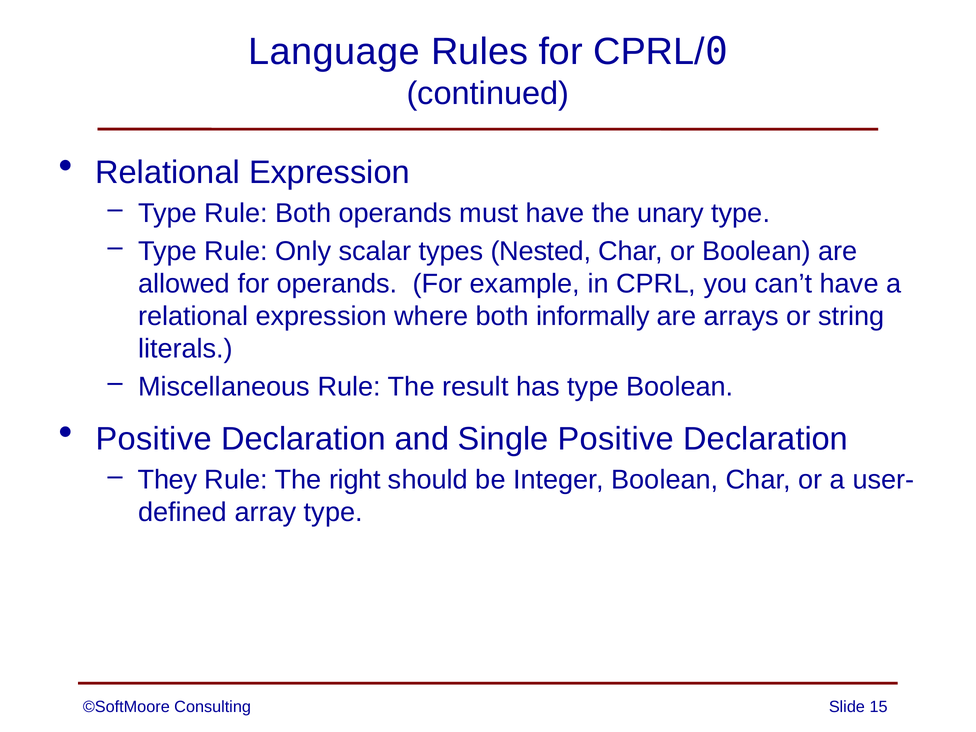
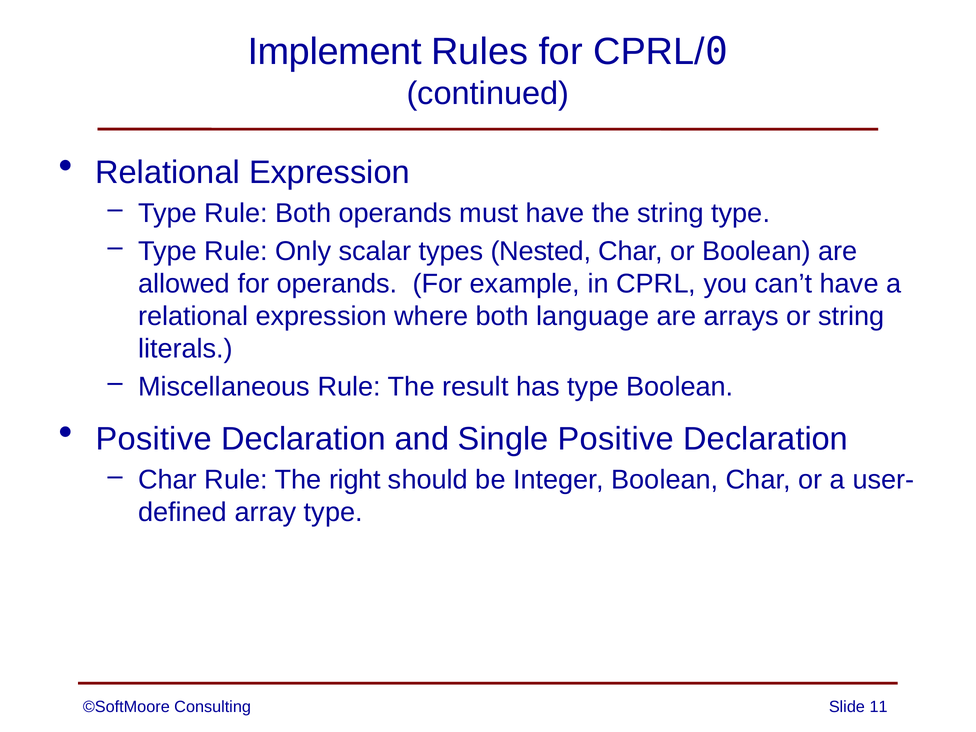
Language: Language -> Implement
the unary: unary -> string
informally: informally -> language
They at (168, 480): They -> Char
15: 15 -> 11
